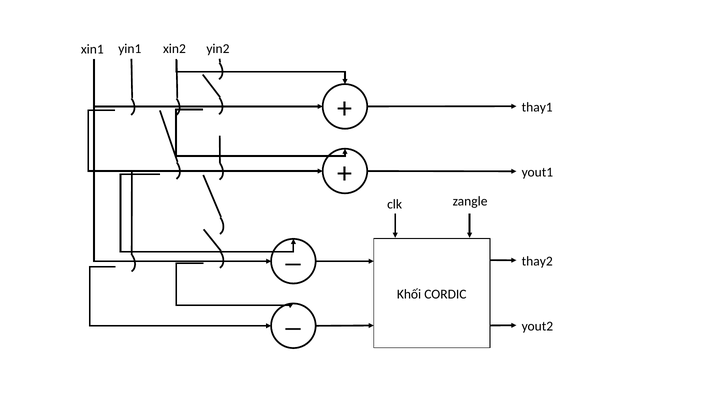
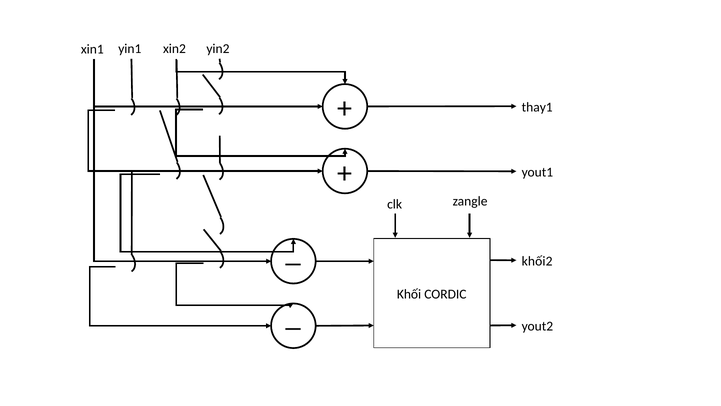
thay2: thay2 -> khối2
